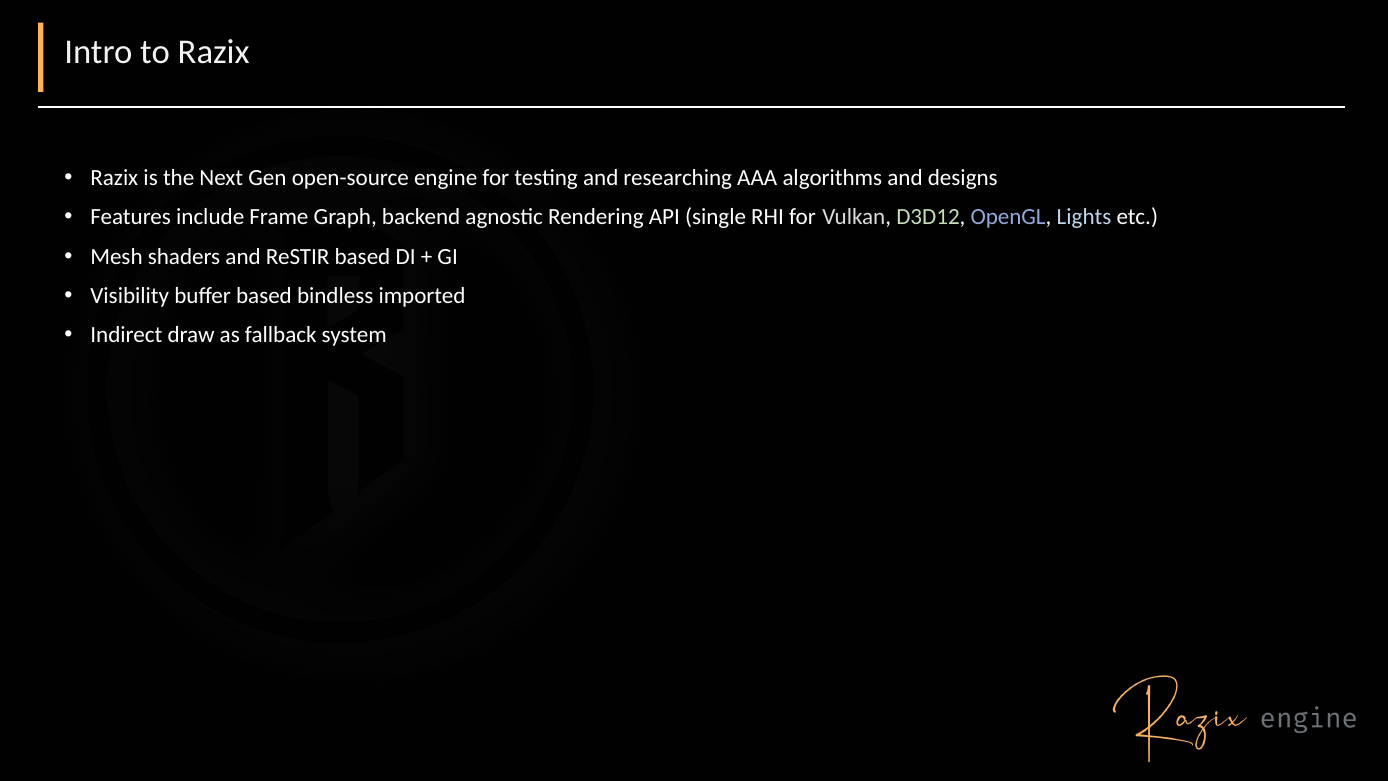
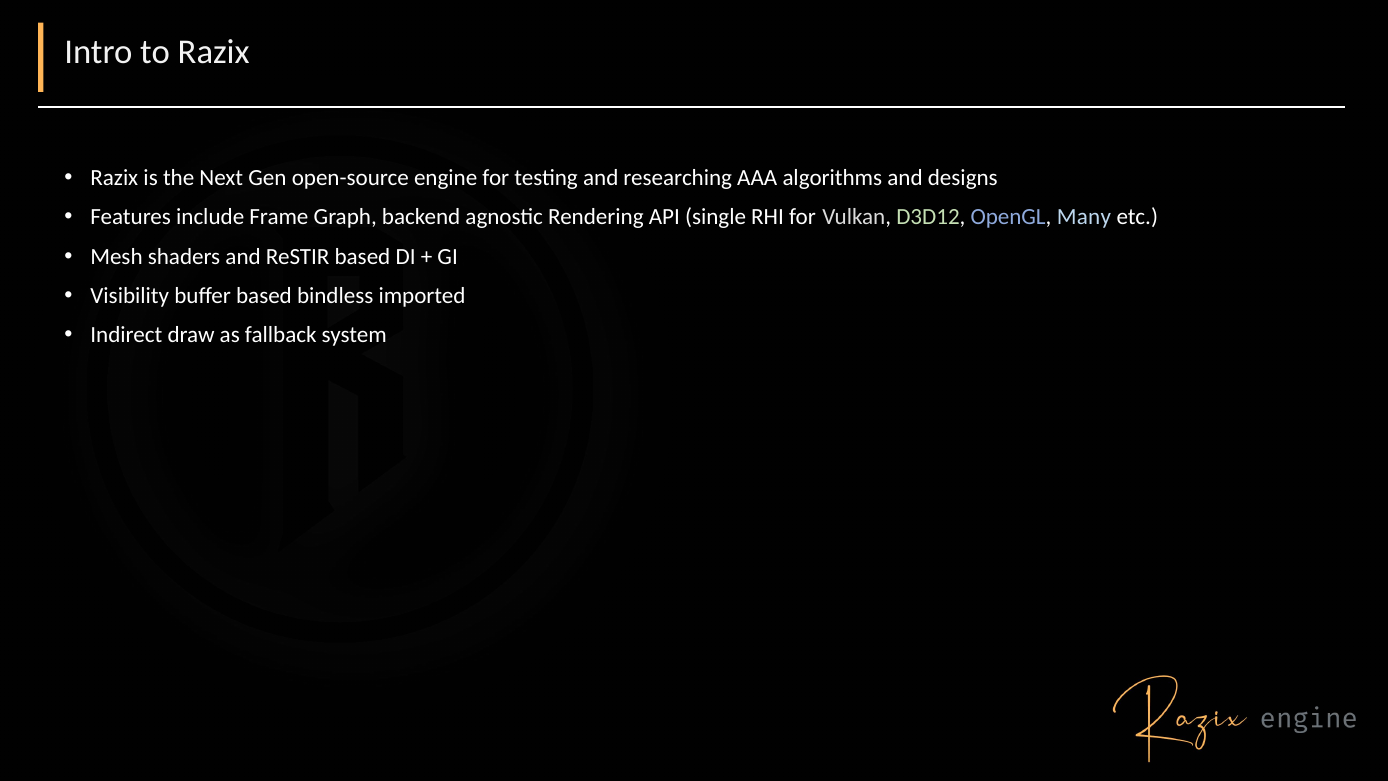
Lights: Lights -> Many
